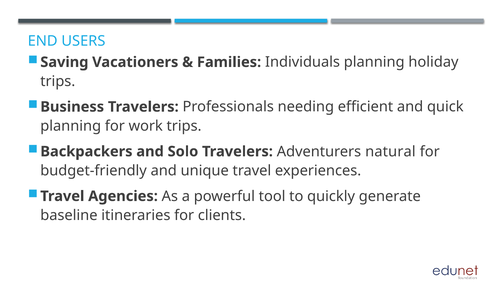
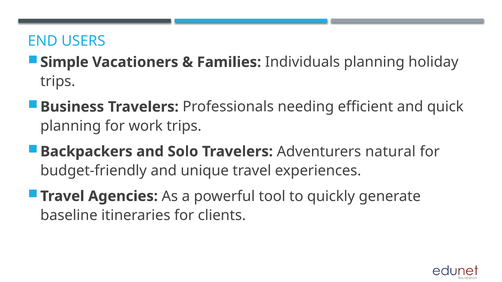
Saving: Saving -> Simple
